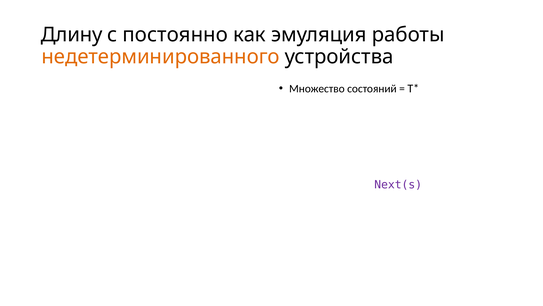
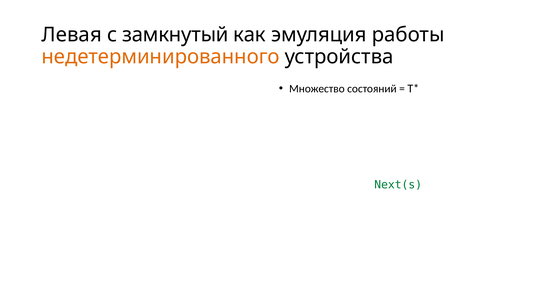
Длину: Длину -> Левая
постоянно: постоянно -> замкнутый
Next(s at (398, 184) colour: purple -> green
